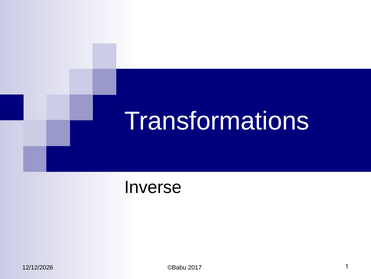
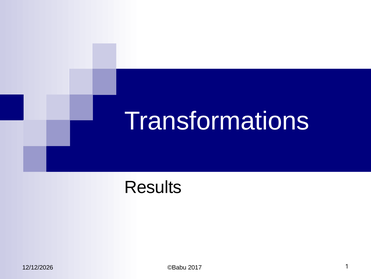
Inverse: Inverse -> Results
